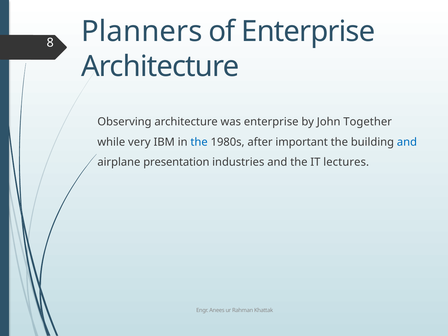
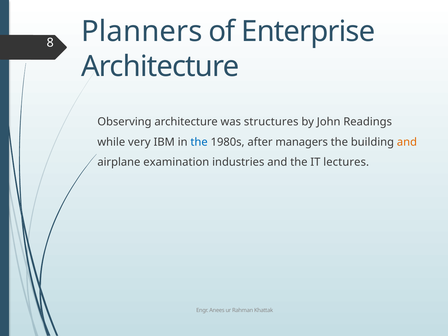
was enterprise: enterprise -> structures
Together: Together -> Readings
important: important -> managers
and at (407, 142) colour: blue -> orange
presentation: presentation -> examination
